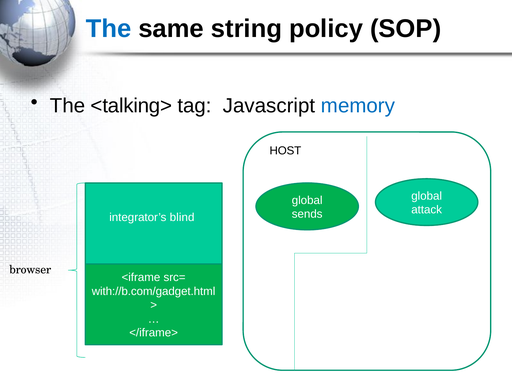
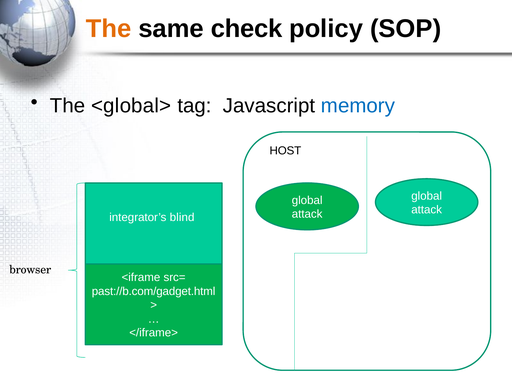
The at (109, 29) colour: blue -> orange
string: string -> check
<talking>: <talking> -> <global>
sends at (307, 214): sends -> attack
with://b.com/gadget.html: with://b.com/gadget.html -> past://b.com/gadget.html
